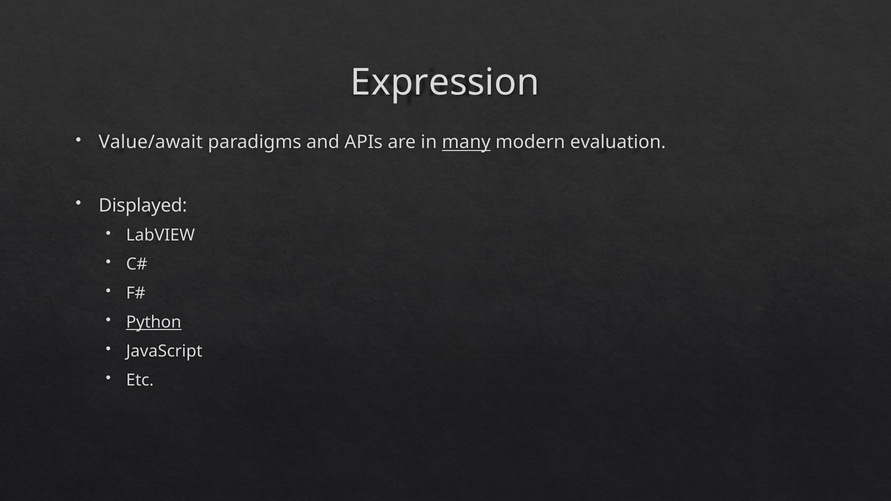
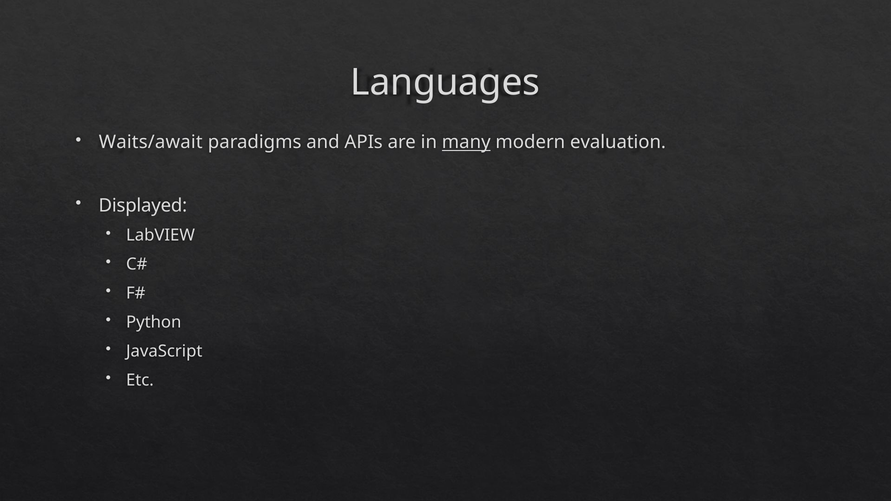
Expression: Expression -> Languages
Value/await: Value/await -> Waits/await
Python underline: present -> none
